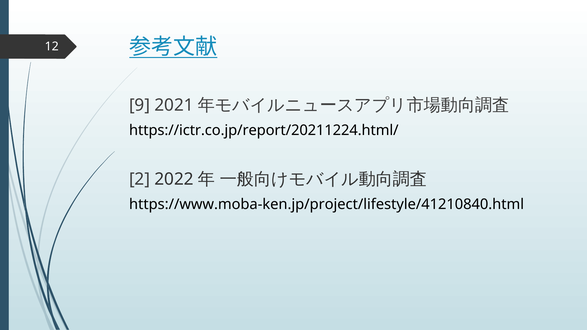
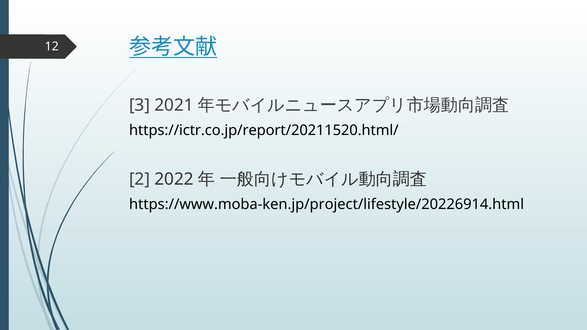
9: 9 -> 3
https://ictr.co.jp/report/20211224.html/: https://ictr.co.jp/report/20211224.html/ -> https://ictr.co.jp/report/20211520.html/
https://www.moba-ken.jp/project/lifestyle/41210840.html: https://www.moba-ken.jp/project/lifestyle/41210840.html -> https://www.moba-ken.jp/project/lifestyle/20226914.html
